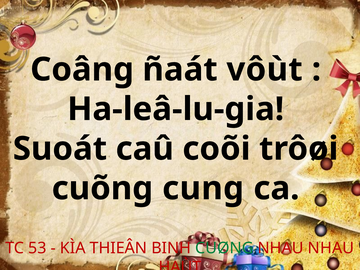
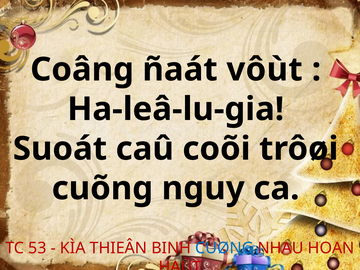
cung: cung -> nguy
CUØNG colour: green -> blue
NHAU NHAU: NHAU -> HOAN
